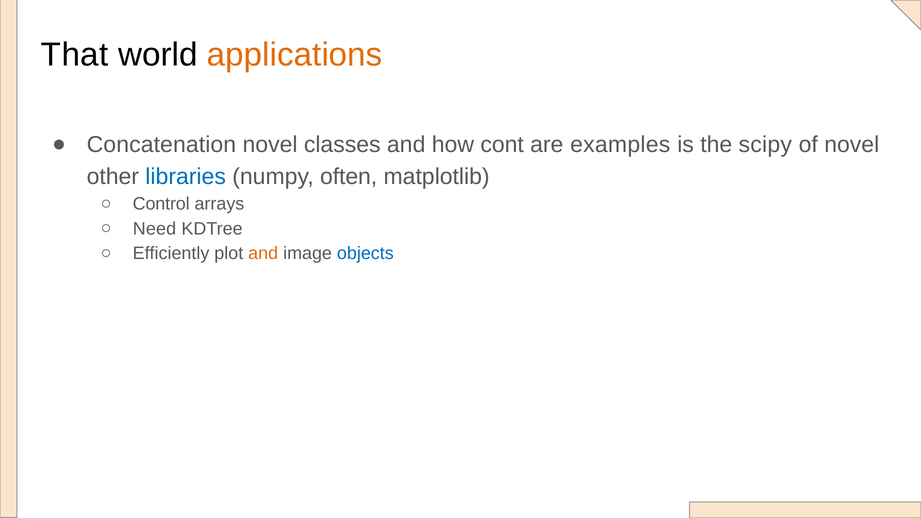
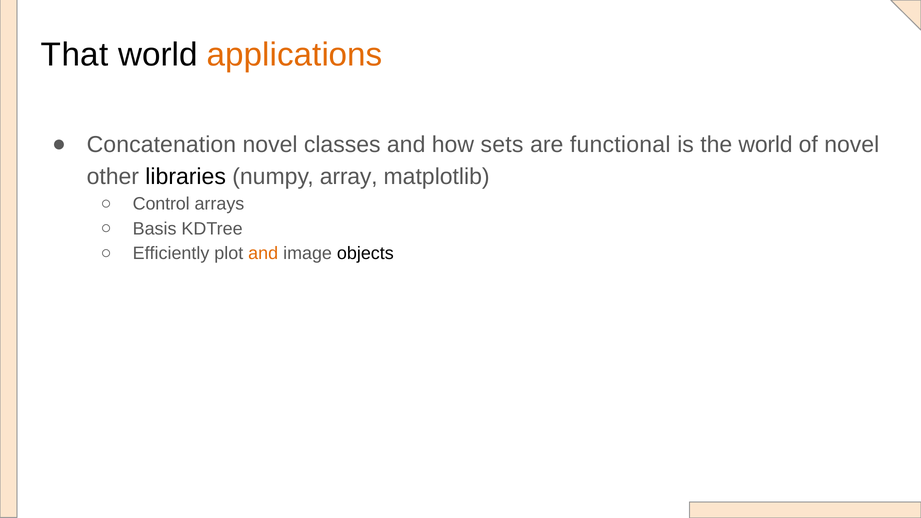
cont: cont -> sets
examples: examples -> functional
the scipy: scipy -> world
libraries colour: blue -> black
often: often -> array
Need: Need -> Basis
objects colour: blue -> black
